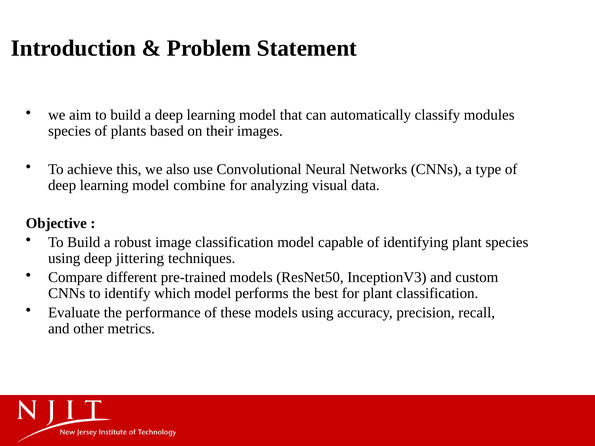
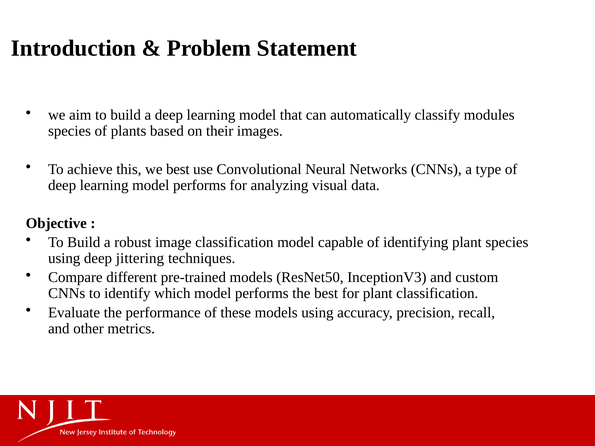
we also: also -> best
learning model combine: combine -> performs
